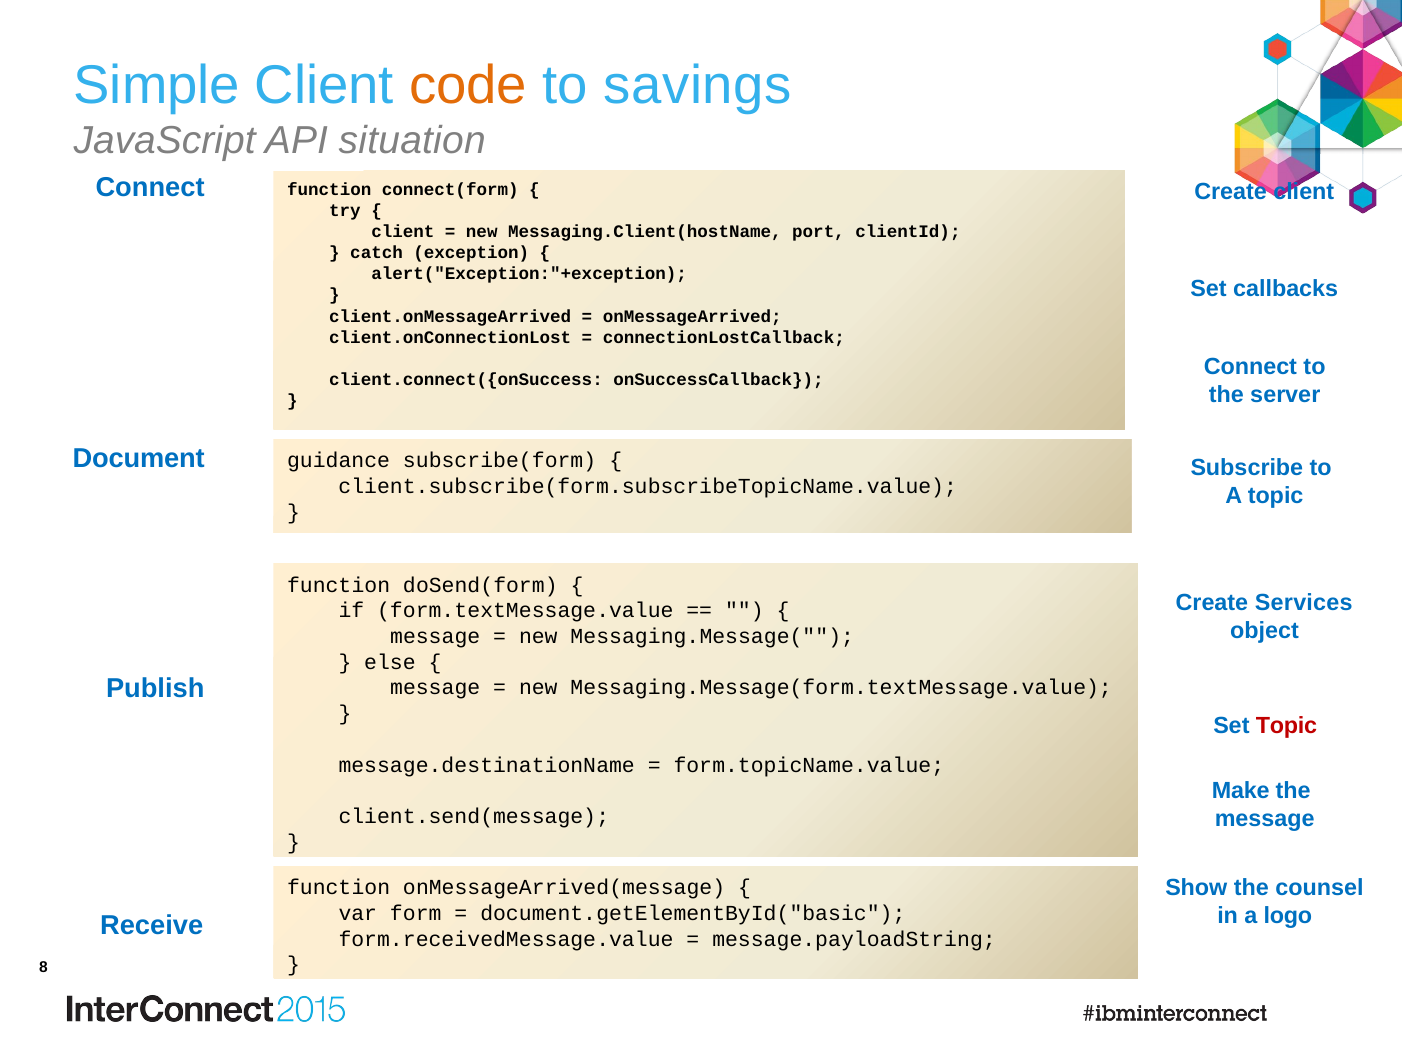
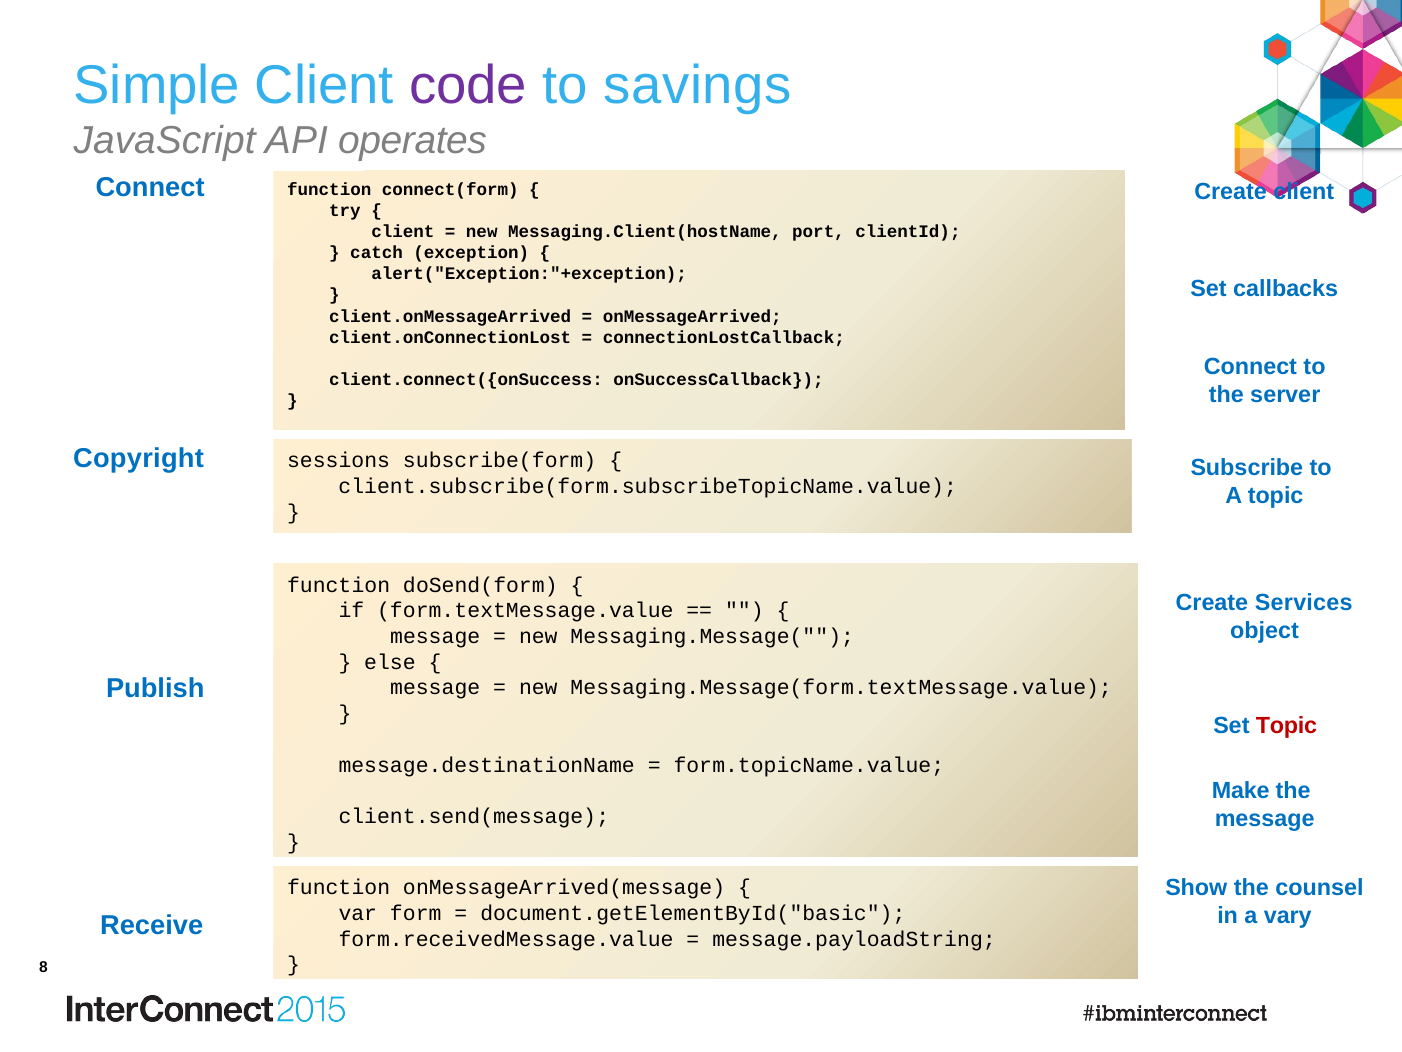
code colour: orange -> purple
situation: situation -> operates
Document: Document -> Copyright
guidance: guidance -> sessions
logo: logo -> vary
